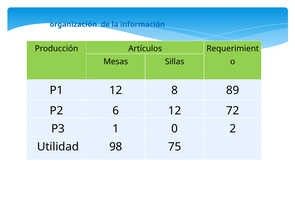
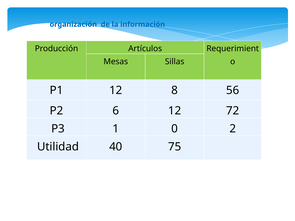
89: 89 -> 56
98: 98 -> 40
